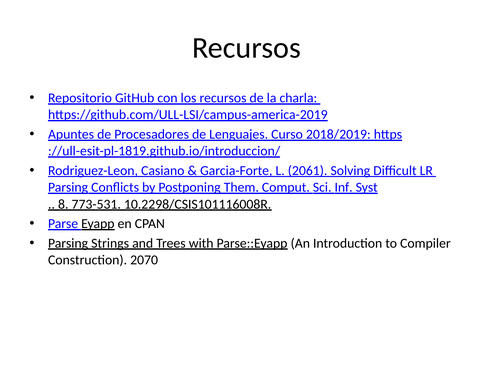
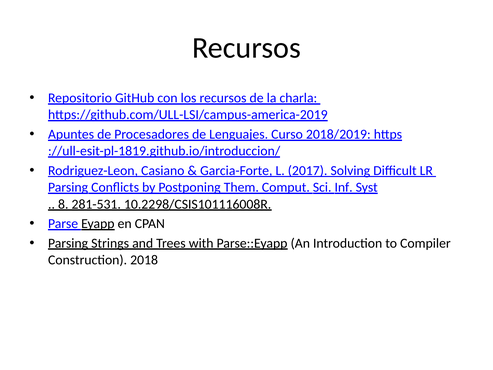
2061: 2061 -> 2017
773-531: 773-531 -> 281-531
2070: 2070 -> 2018
